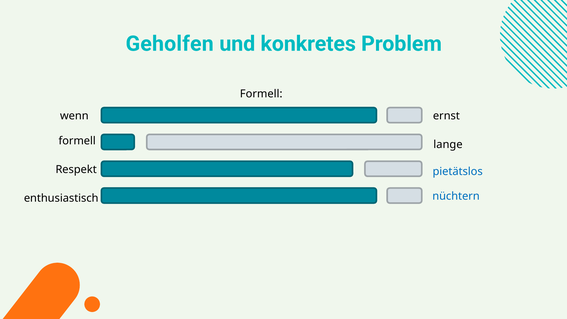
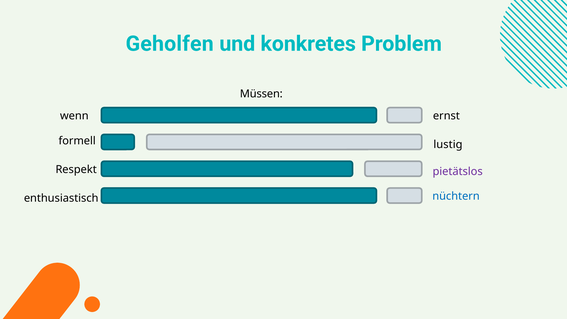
Formell at (261, 94): Formell -> Müssen
lange: lange -> lustig
pietätslos colour: blue -> purple
